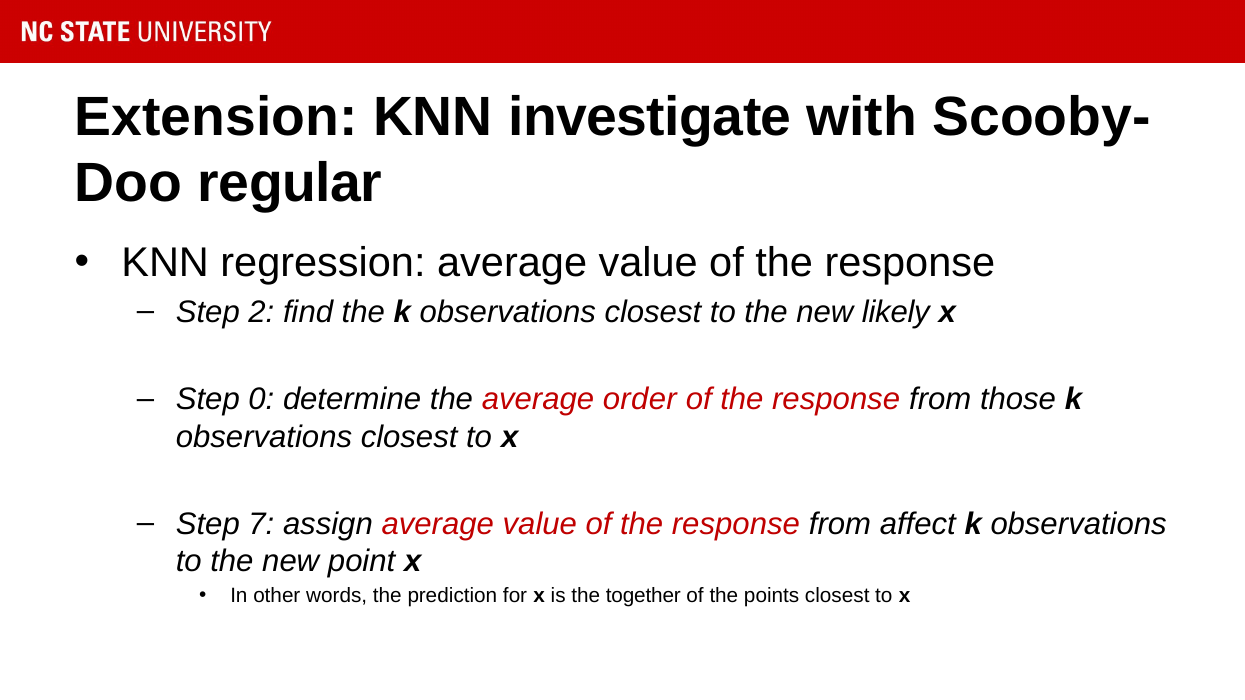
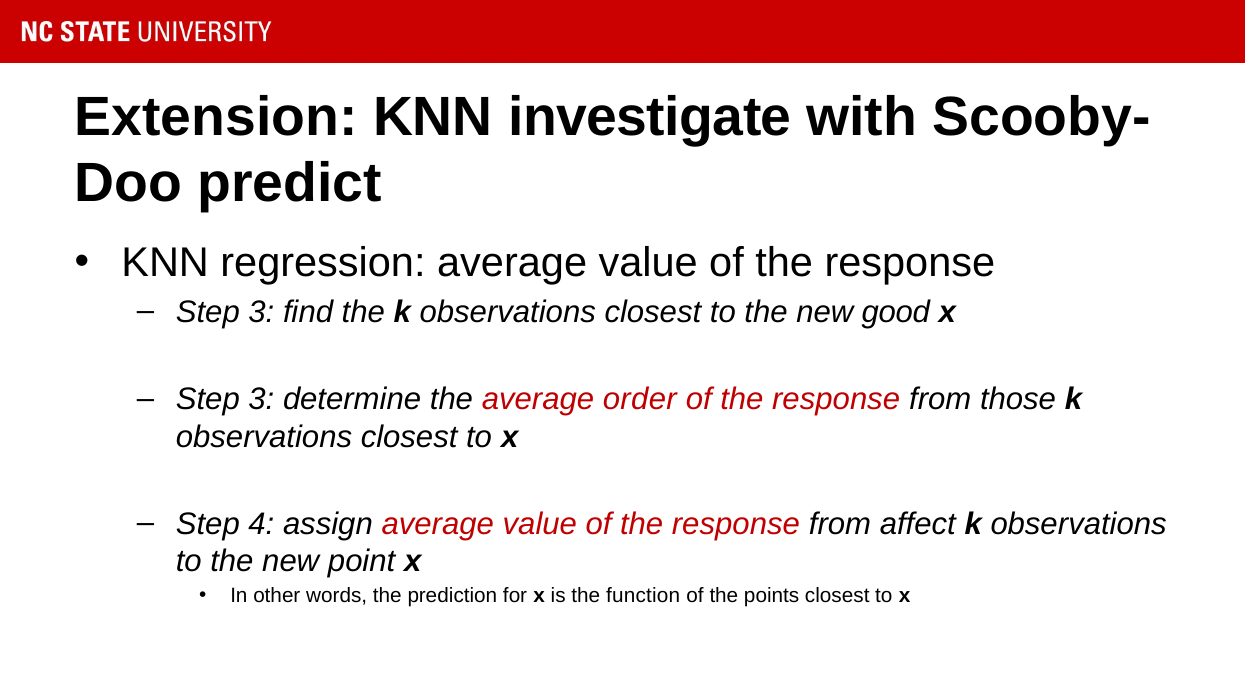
regular: regular -> predict
2 at (261, 312): 2 -> 3
likely: likely -> good
0 at (261, 400): 0 -> 3
7: 7 -> 4
together: together -> function
